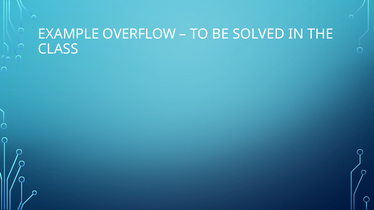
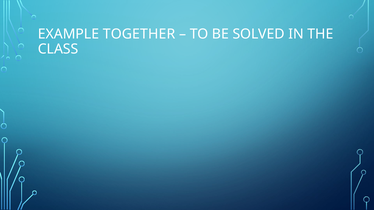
OVERFLOW: OVERFLOW -> TOGETHER
